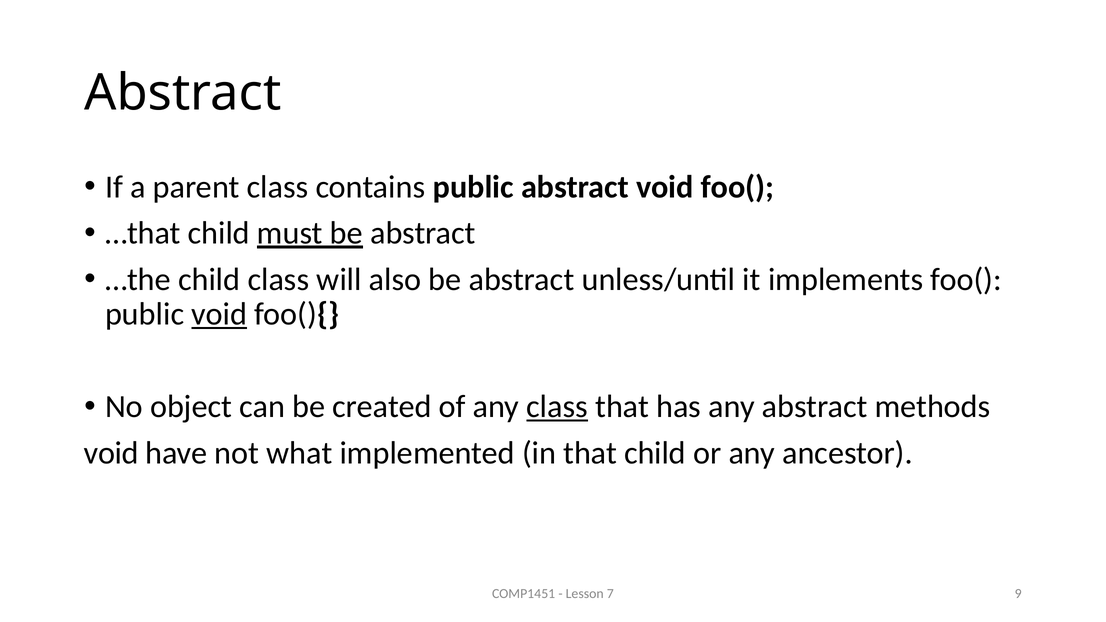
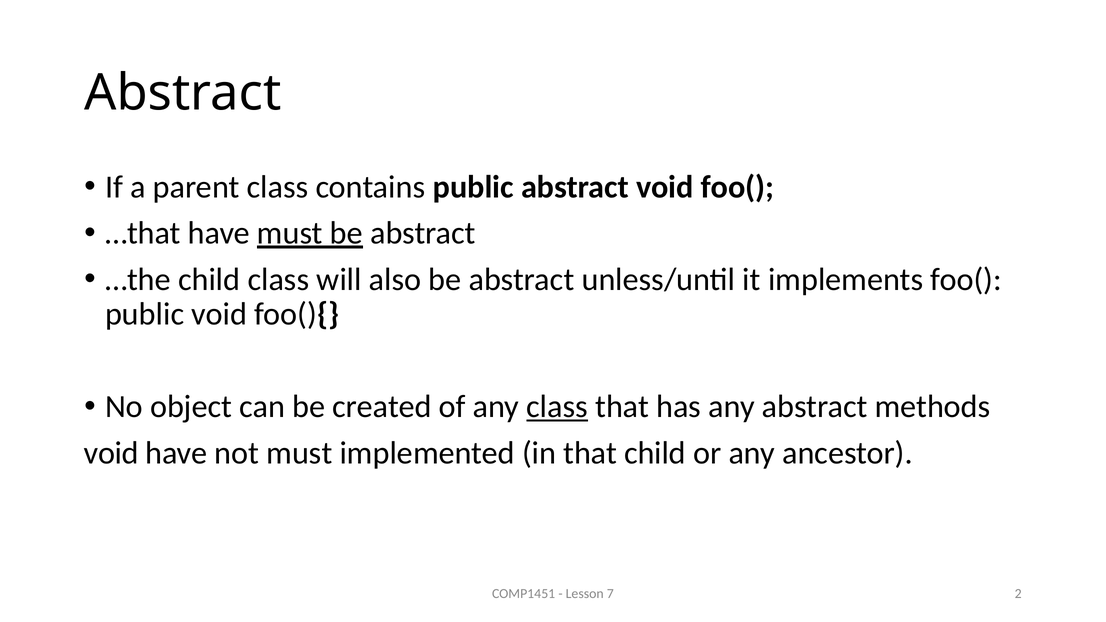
…that child: child -> have
void at (219, 314) underline: present -> none
not what: what -> must
9: 9 -> 2
